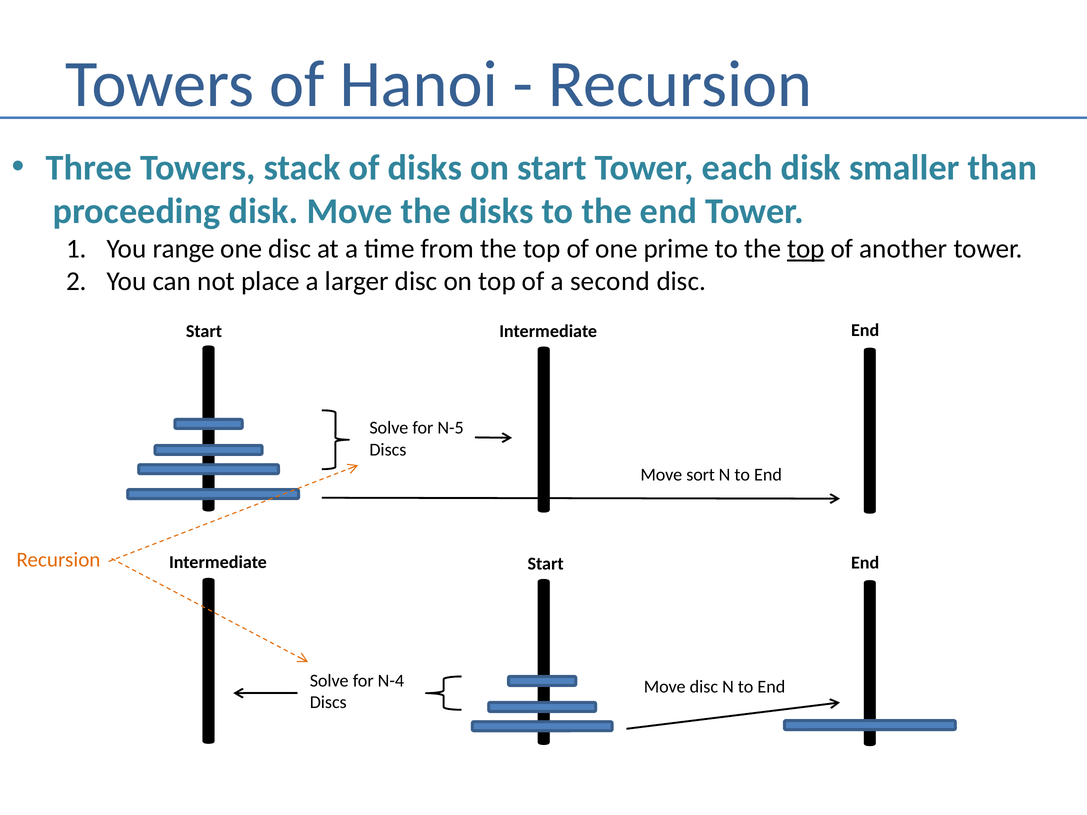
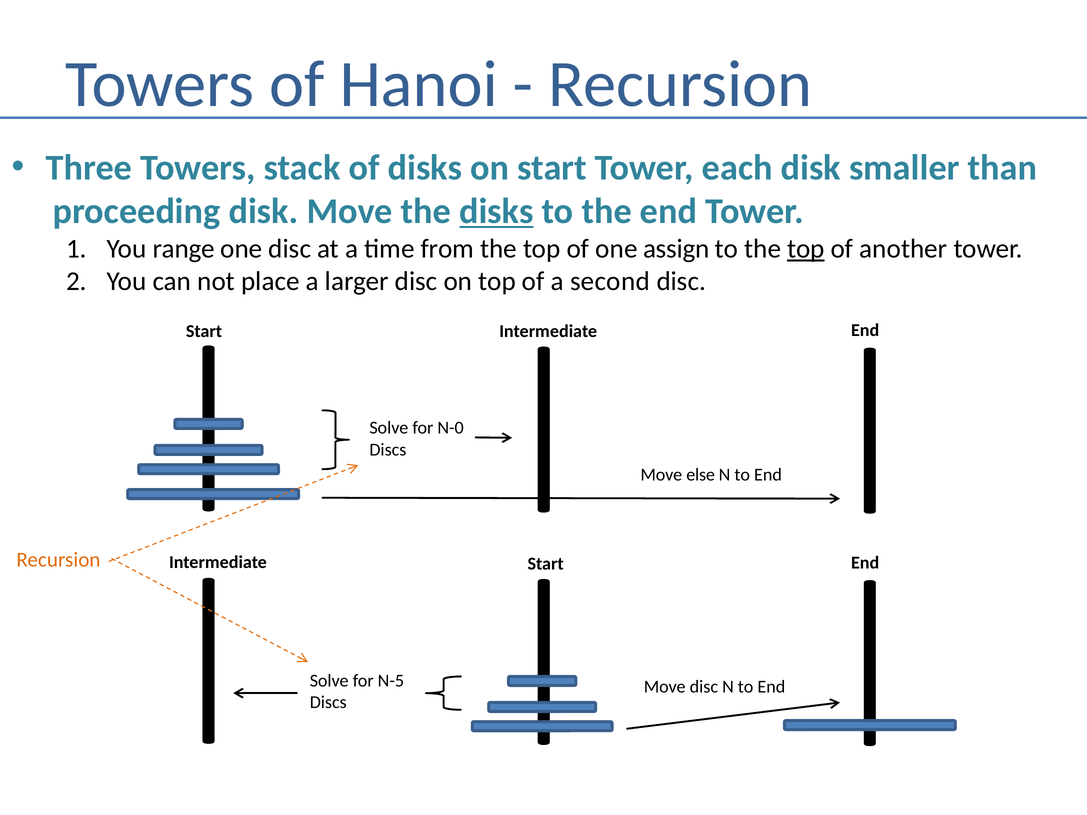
disks at (496, 211) underline: none -> present
prime: prime -> assign
N-5: N-5 -> N-0
sort: sort -> else
N-4: N-4 -> N-5
